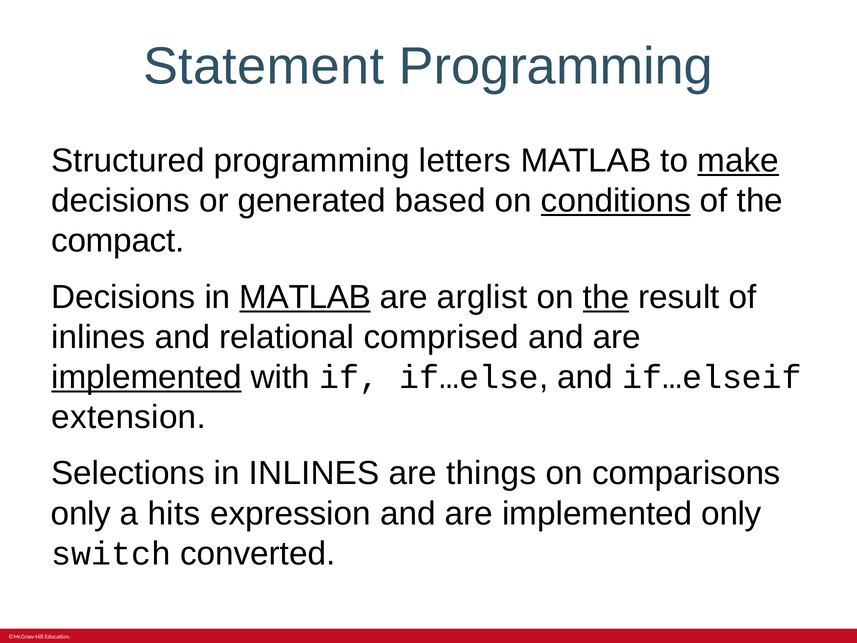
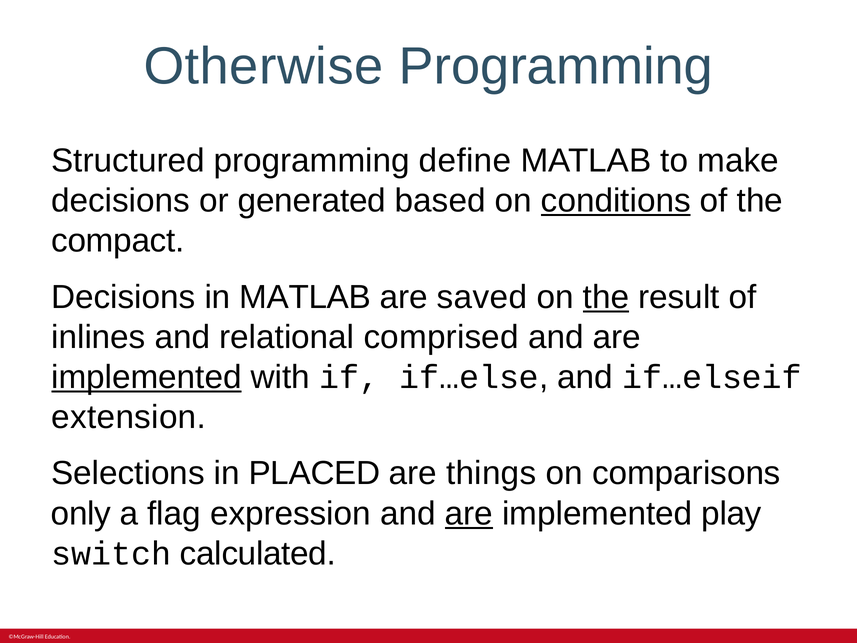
Statement: Statement -> Otherwise
letters: letters -> define
make underline: present -> none
MATLAB at (305, 297) underline: present -> none
arglist: arglist -> saved
in INLINES: INLINES -> PLACED
hits: hits -> flag
are at (469, 513) underline: none -> present
implemented only: only -> play
converted: converted -> calculated
